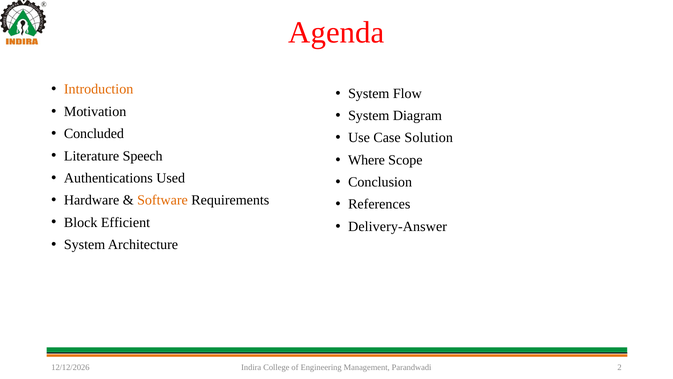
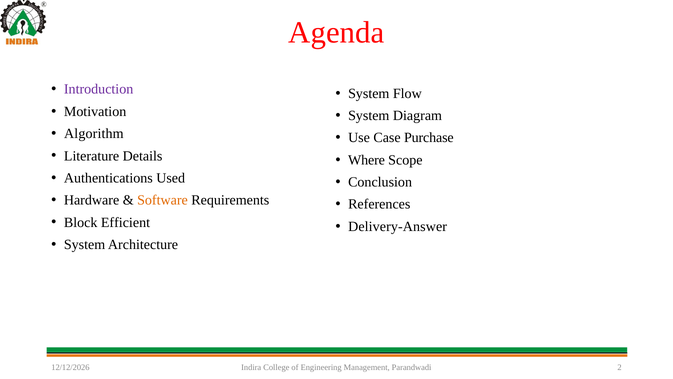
Introduction colour: orange -> purple
Concluded: Concluded -> Algorithm
Solution: Solution -> Purchase
Speech: Speech -> Details
